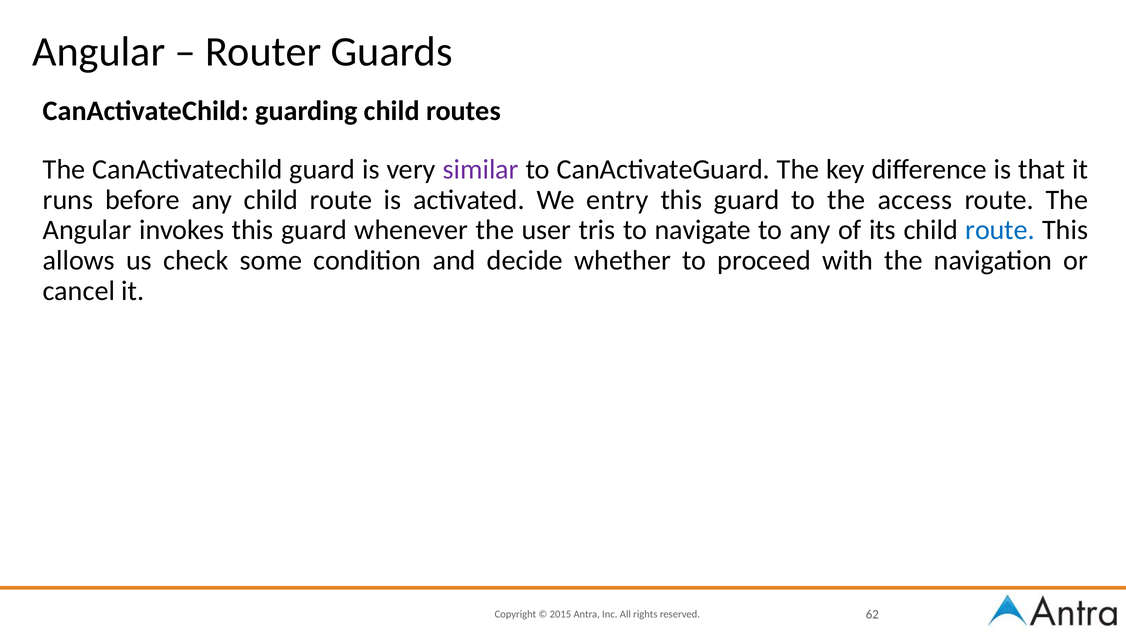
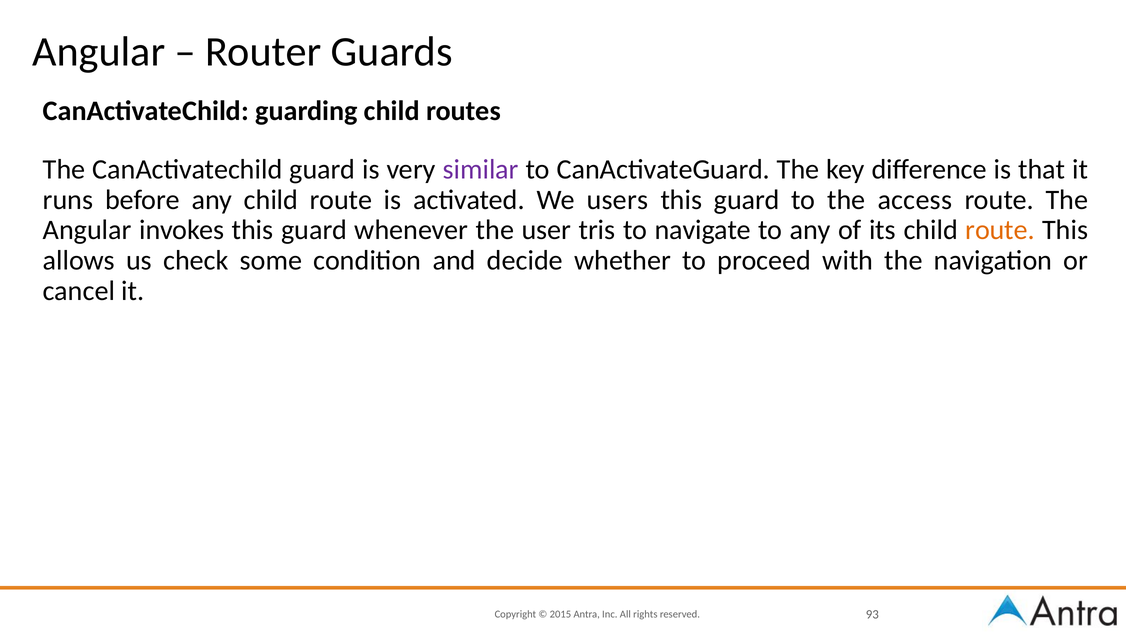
entry: entry -> users
route at (1000, 230) colour: blue -> orange
62: 62 -> 93
